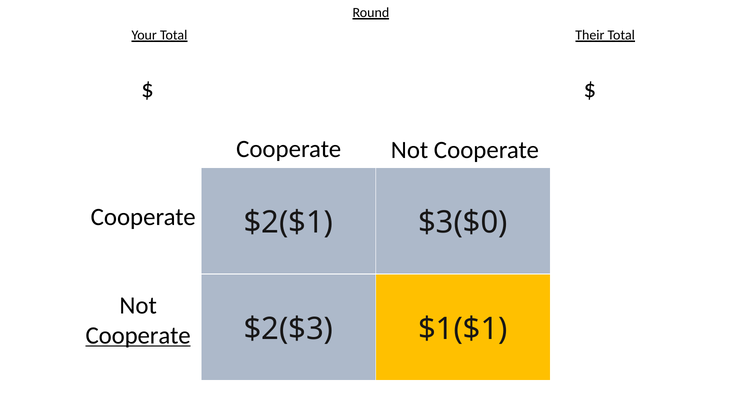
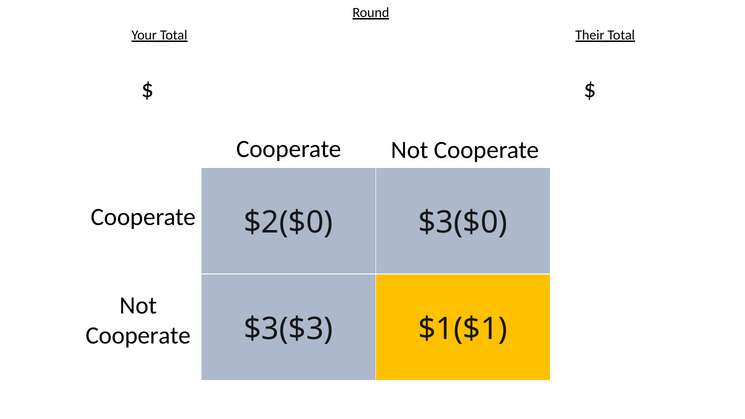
$2($1: $2($1 -> $2($0
$2($3: $2($3 -> $3($3
Cooperate at (138, 335) underline: present -> none
